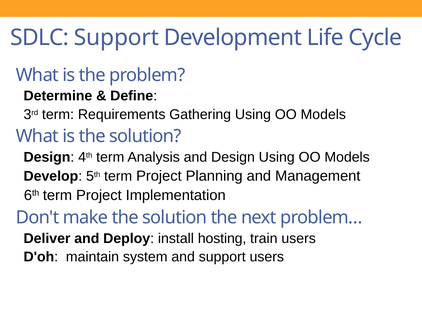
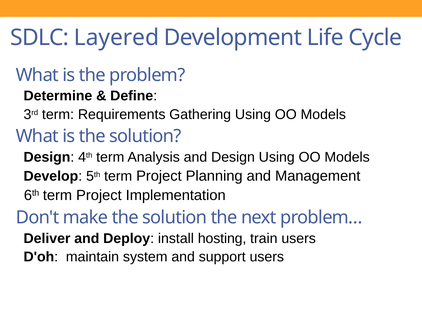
SDLC Support: Support -> Layered
